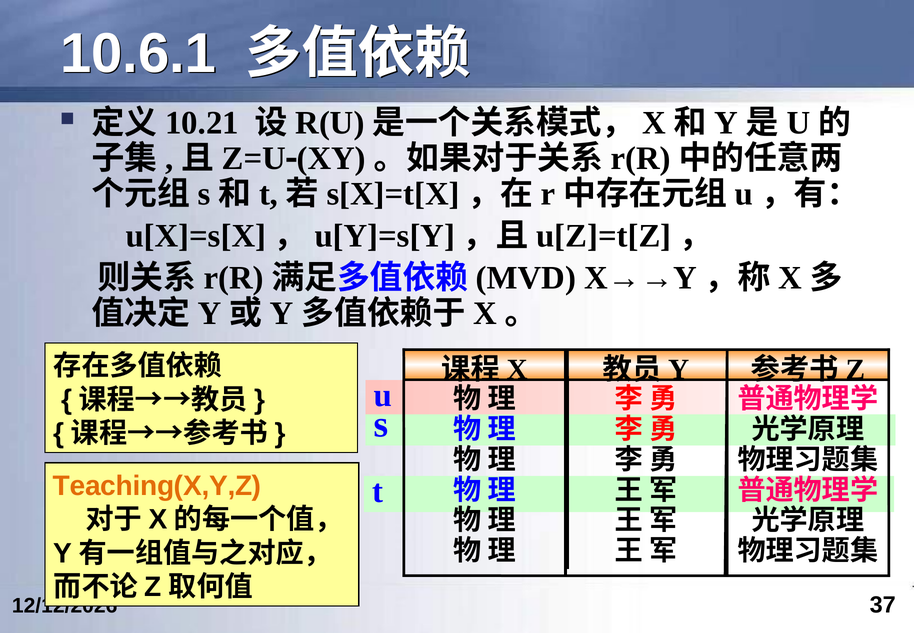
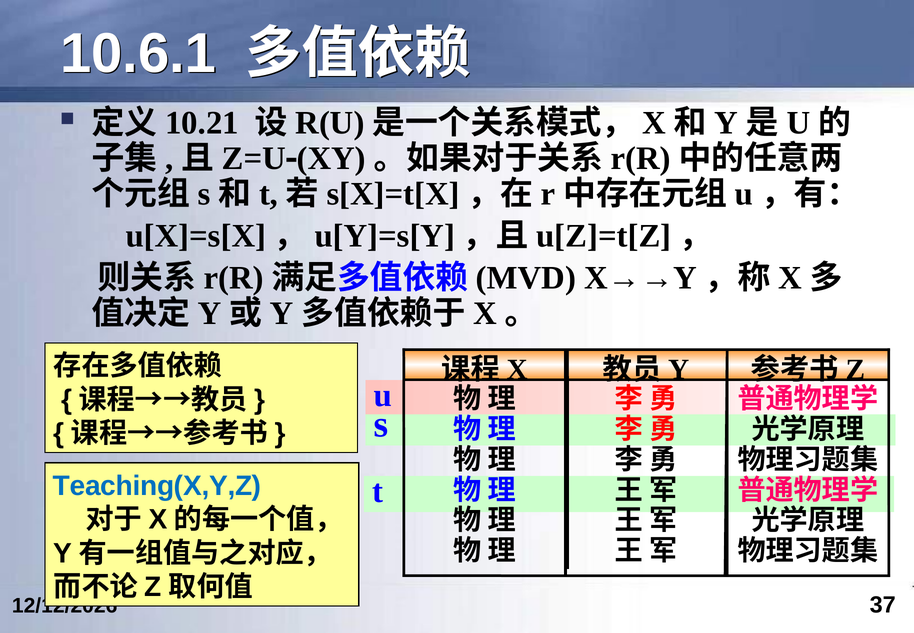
Teaching(X,Y,Z colour: orange -> blue
